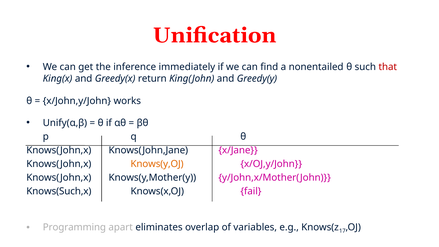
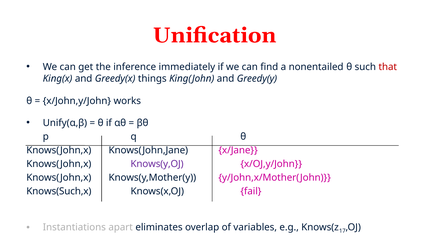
return: return -> things
Knows(y,OJ colour: orange -> purple
Programming: Programming -> Instantiations
